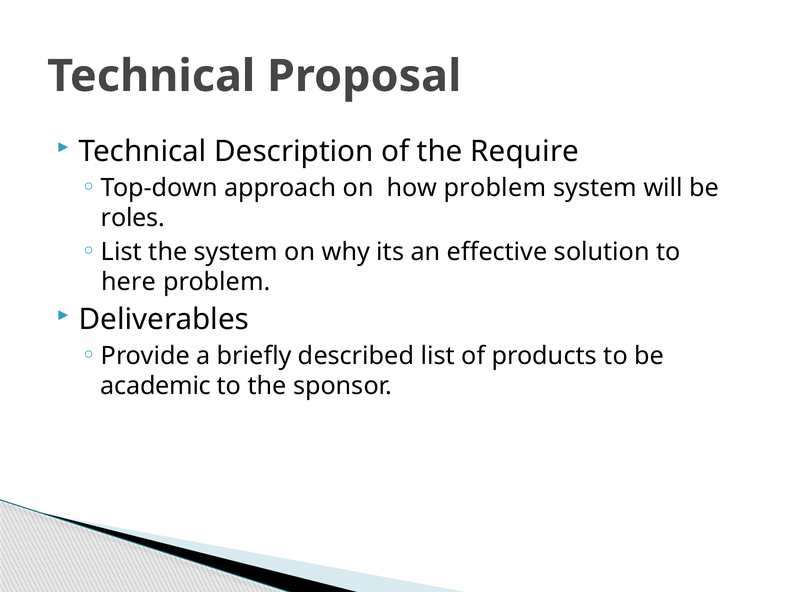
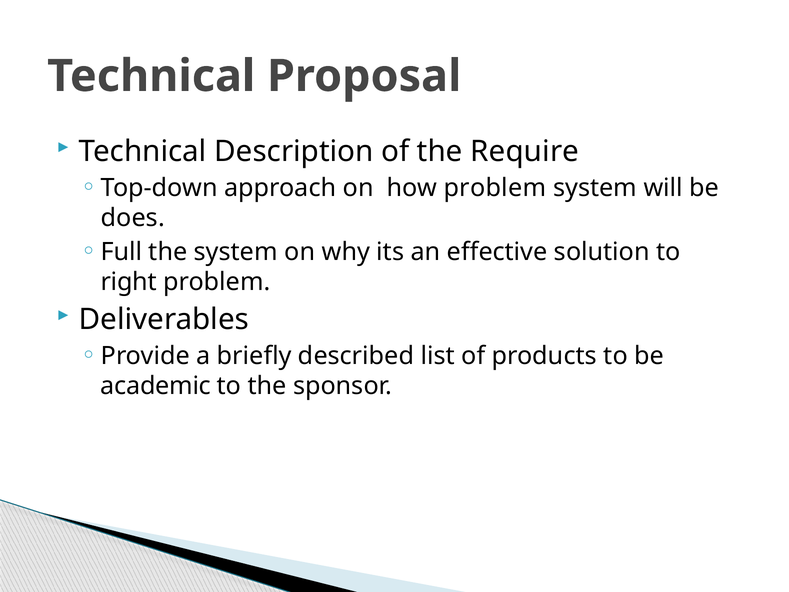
roles: roles -> does
List at (121, 252): List -> Full
here: here -> right
